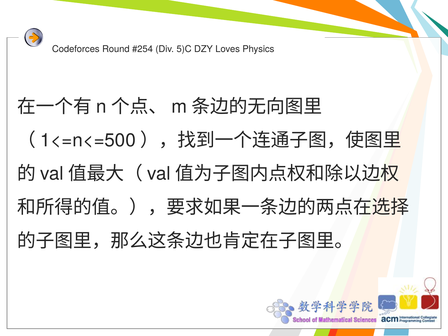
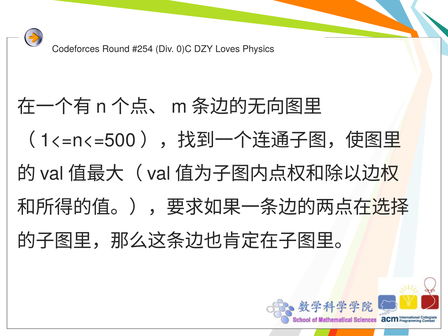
5)C: 5)C -> 0)C
